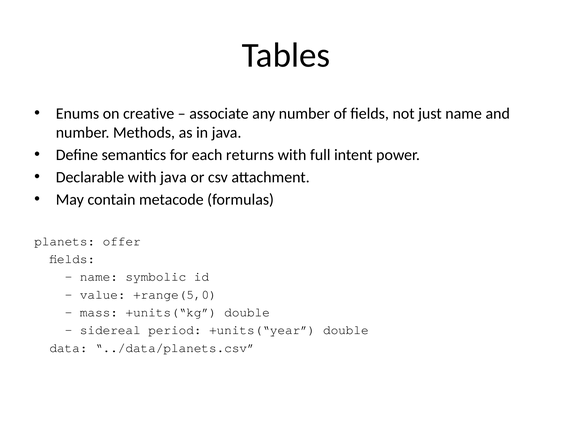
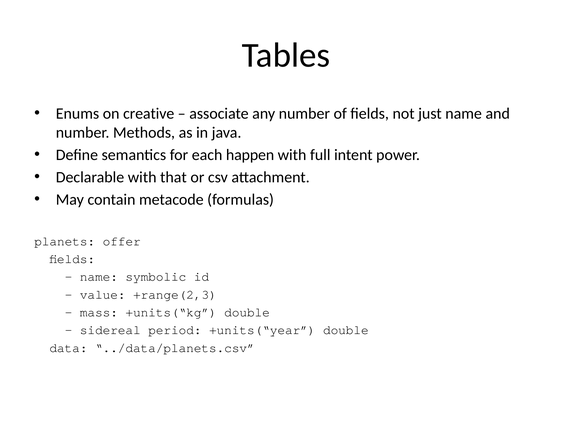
returns: returns -> happen
with java: java -> that
+range(5,0: +range(5,0 -> +range(2,3
